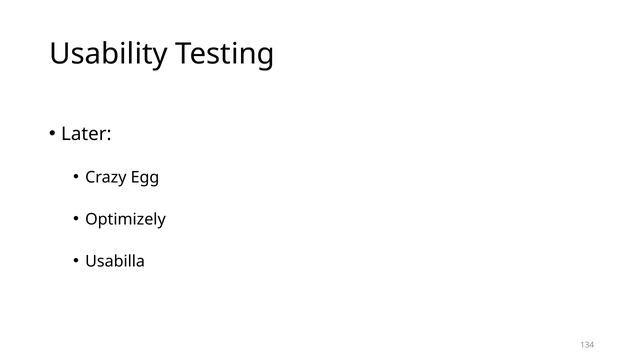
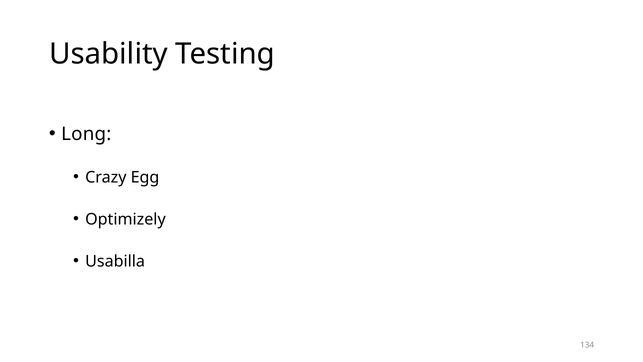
Later: Later -> Long
